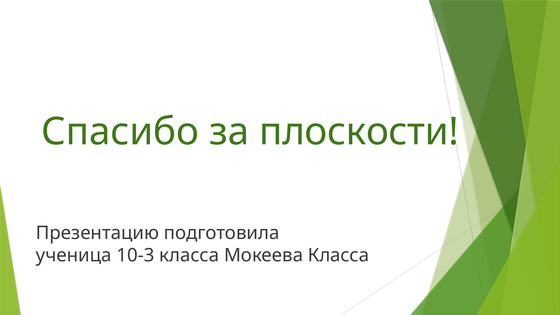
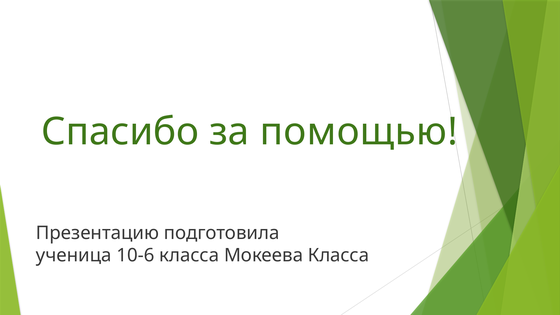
плоскости: плоскости -> помощью
10-3: 10-3 -> 10-6
